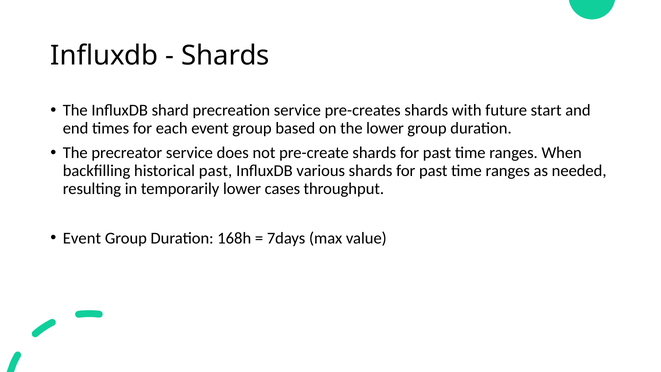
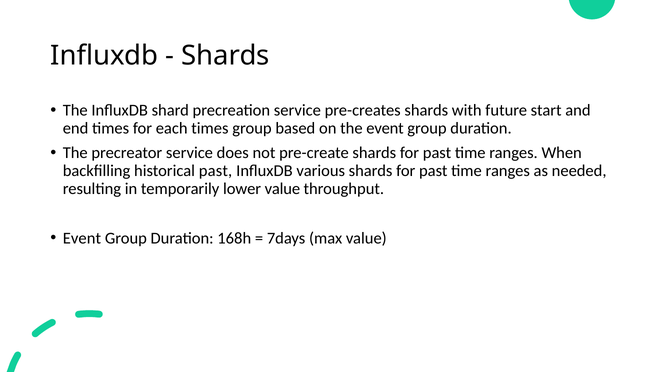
each event: event -> times
the lower: lower -> event
lower cases: cases -> value
